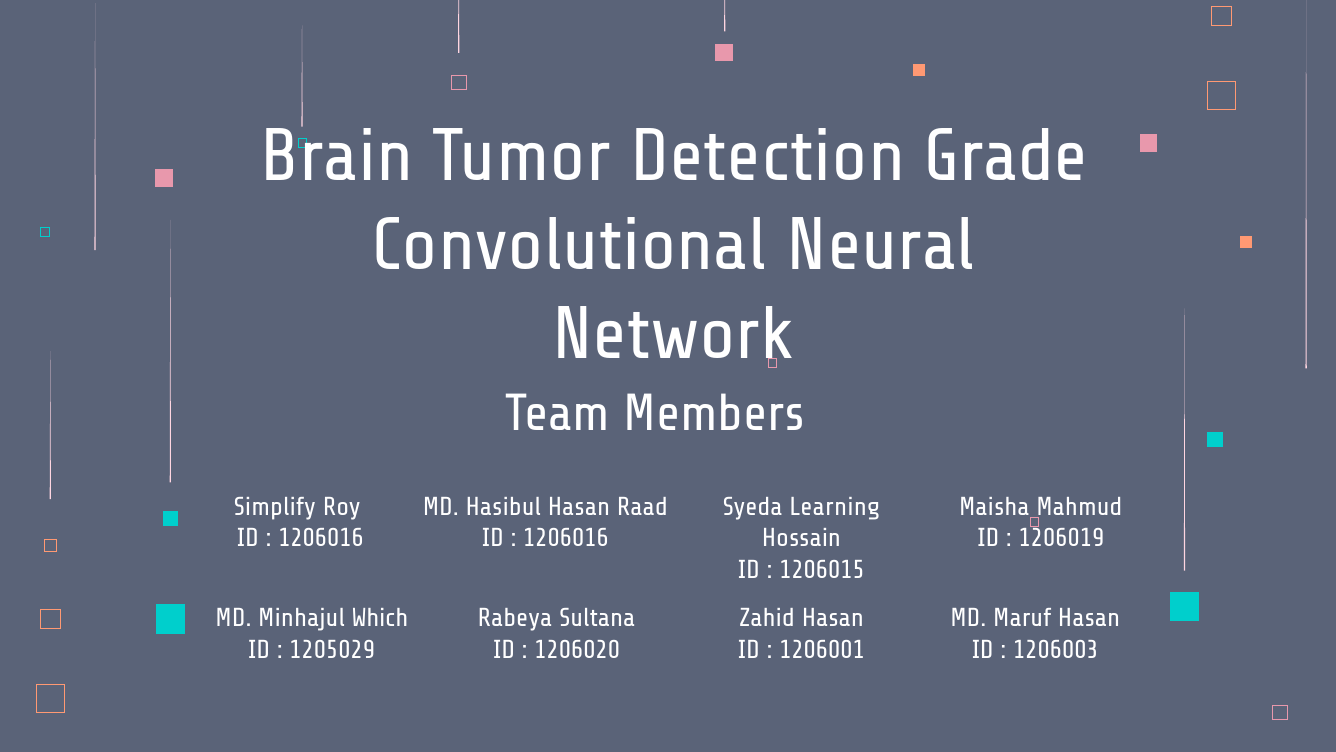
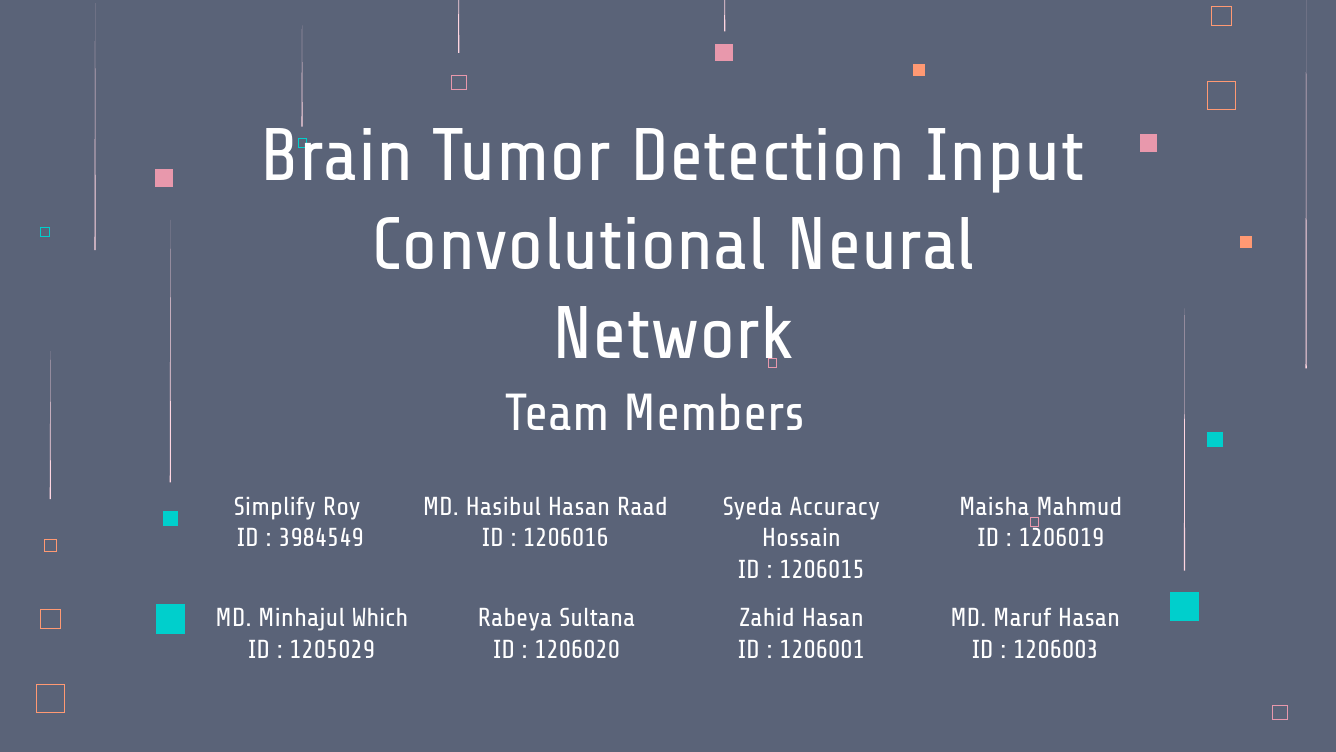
Grade: Grade -> Input
Learning: Learning -> Accuracy
1206016 at (321, 538): 1206016 -> 3984549
